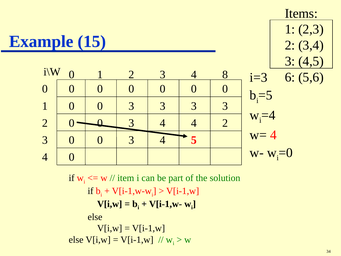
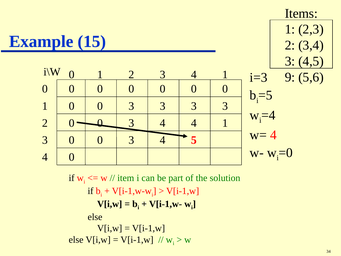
8 at (225, 75): 8 -> 1
6: 6 -> 9
2 at (225, 123): 2 -> 1
